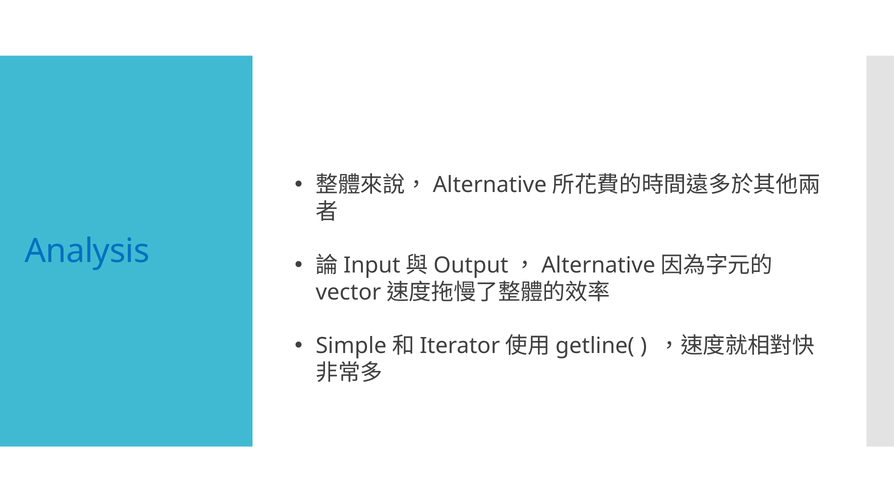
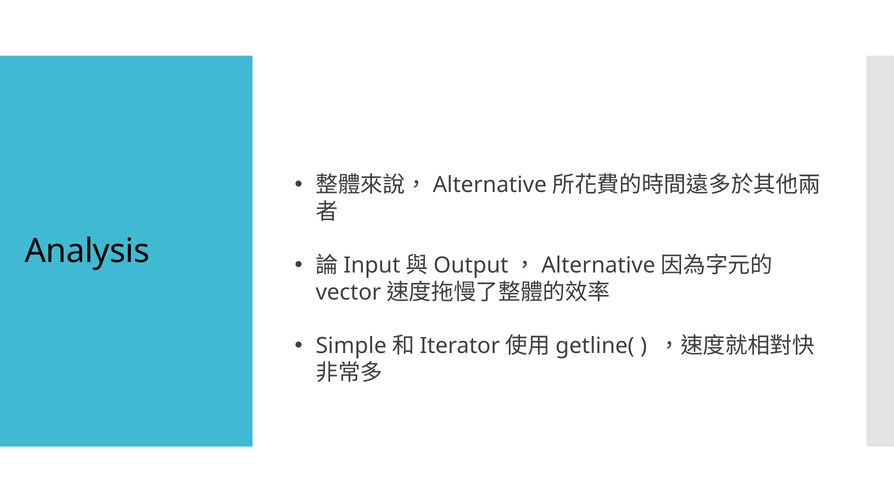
Analysis colour: blue -> black
